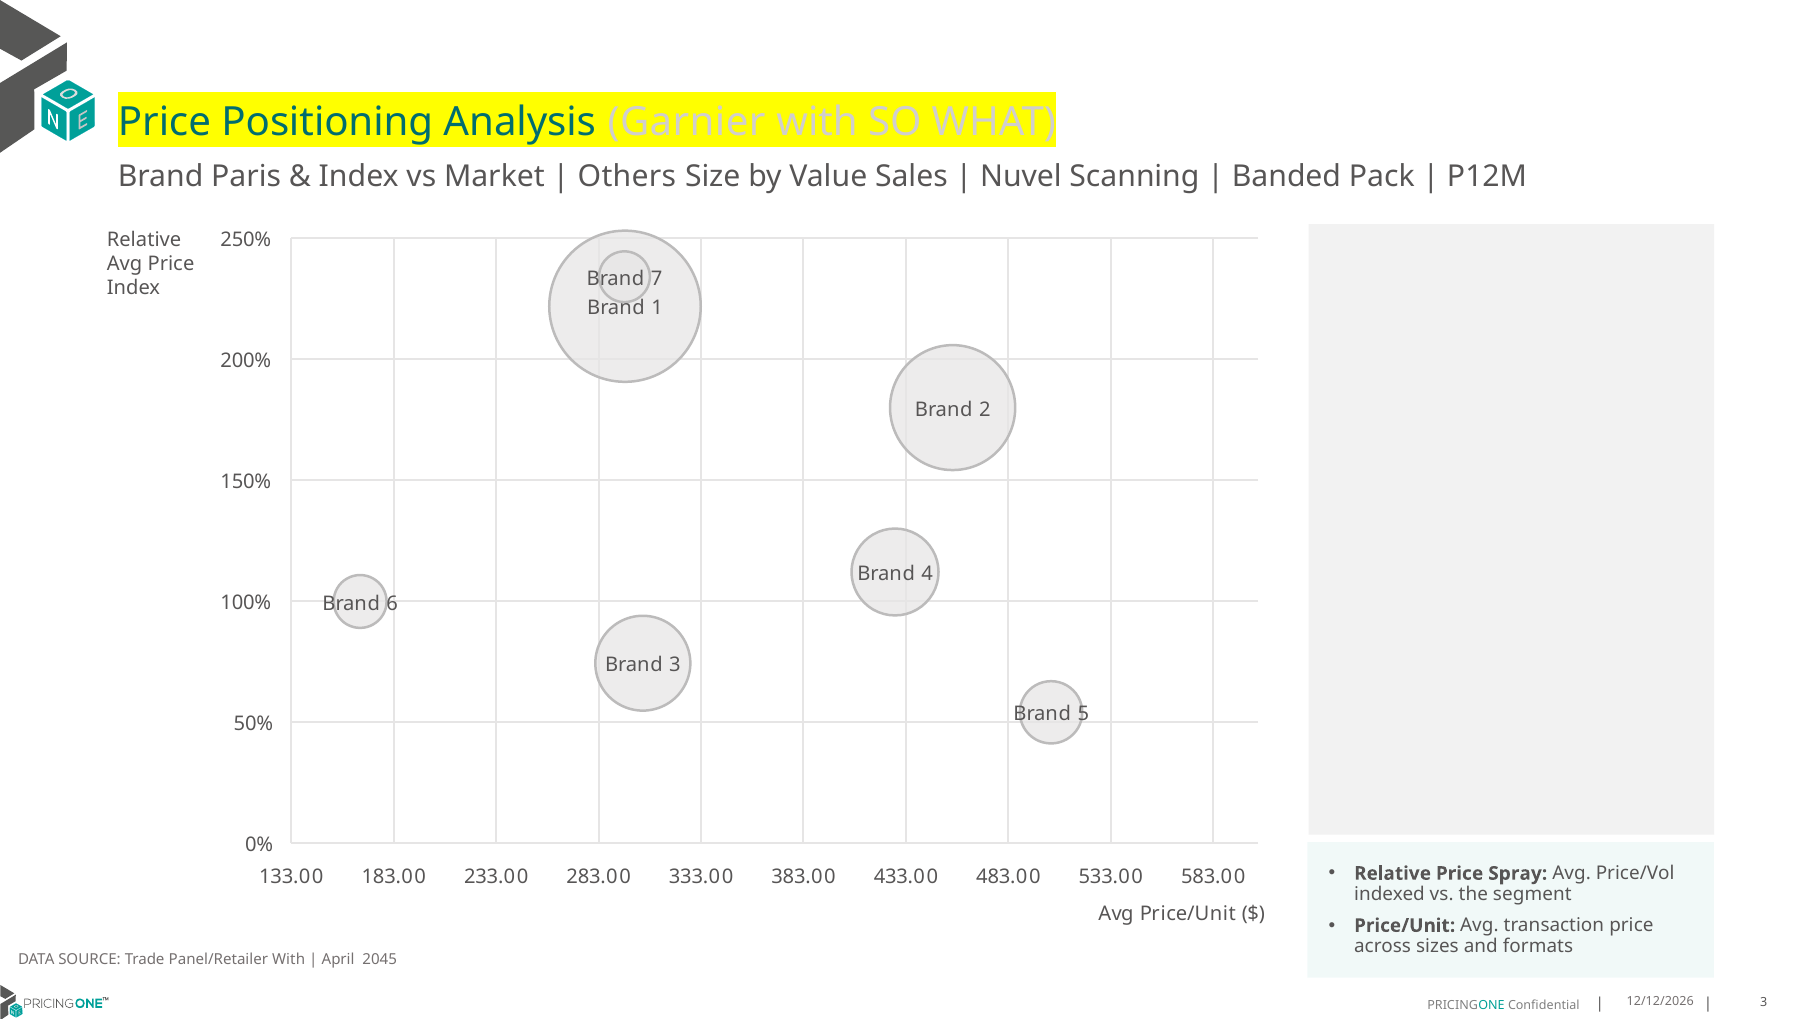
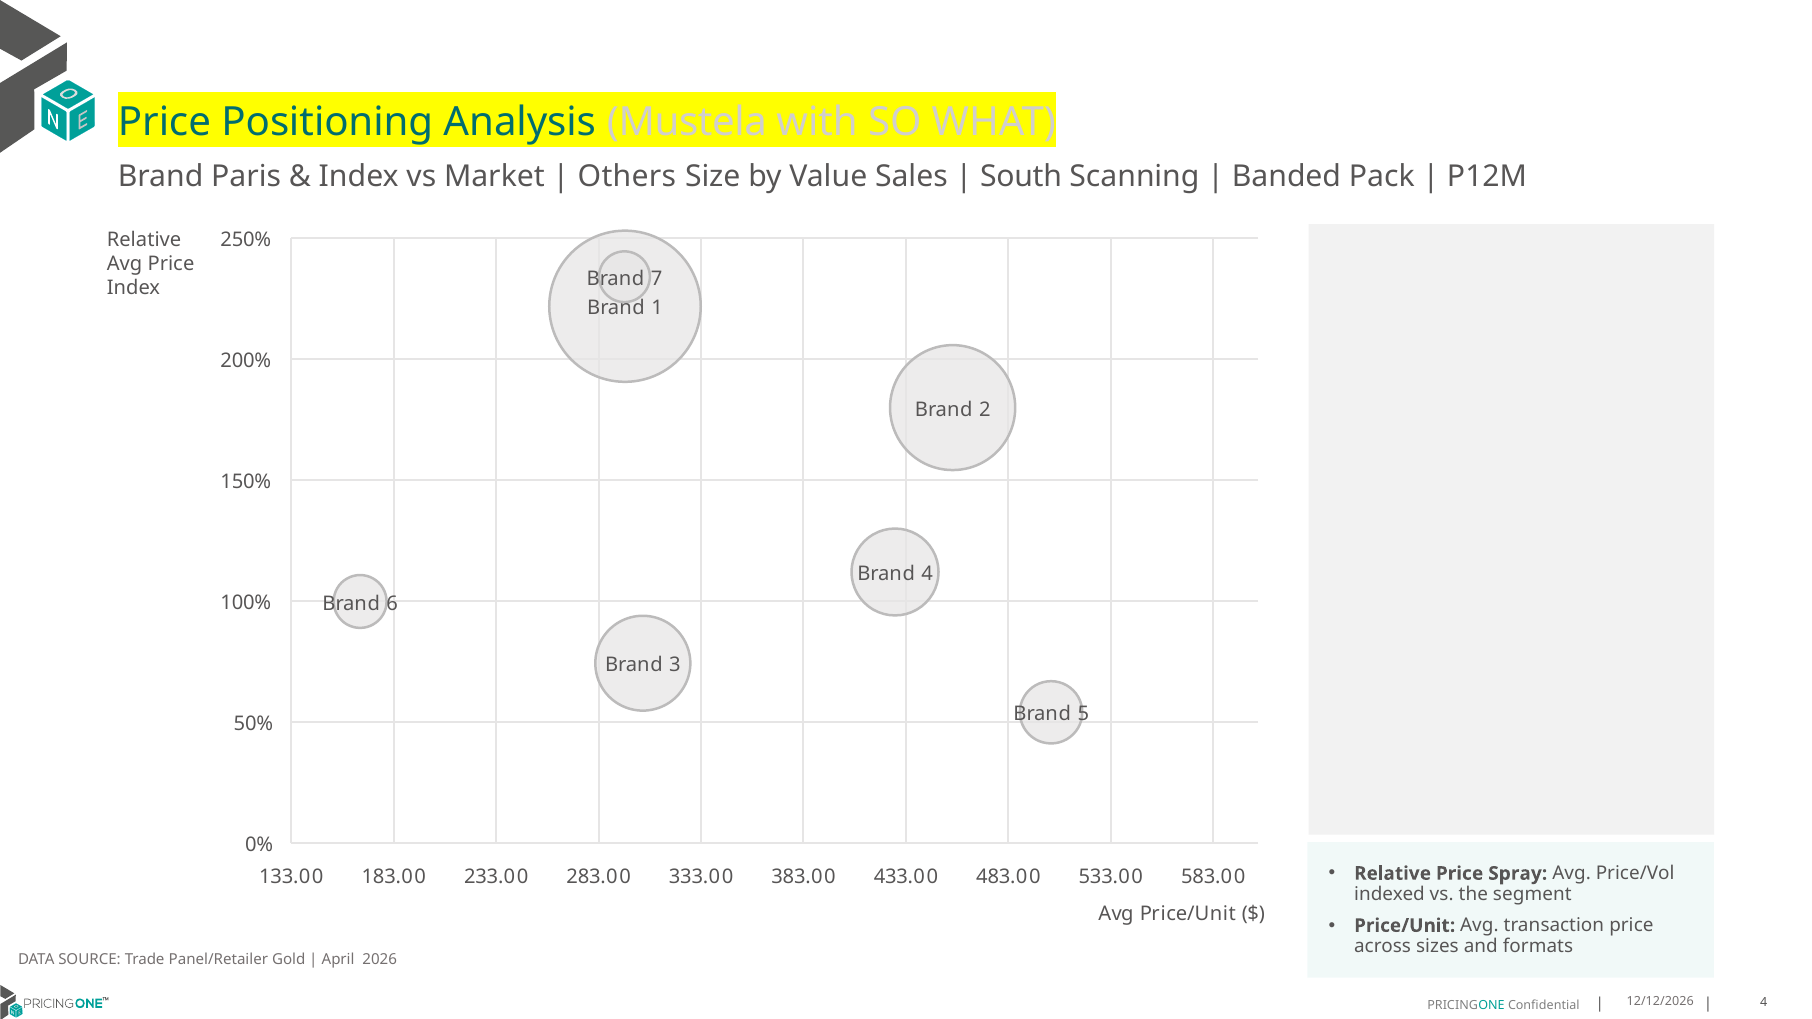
Garnier: Garnier -> Mustela
Nuvel: Nuvel -> South
Panel/Retailer With: With -> Gold
2045: 2045 -> 2026
3 at (1764, 1002): 3 -> 4
